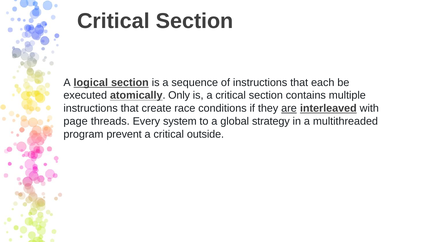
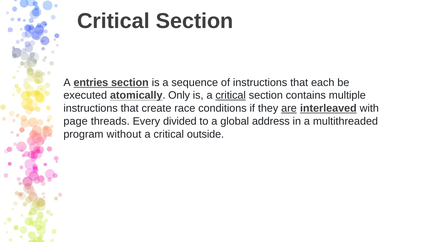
logical: logical -> entries
critical at (231, 95) underline: none -> present
system: system -> divided
strategy: strategy -> address
prevent: prevent -> without
